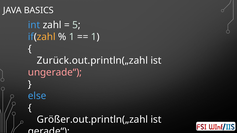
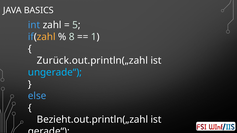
1 at (72, 37): 1 -> 8
ungerade“ colour: pink -> light blue
Größer.out.println(„zahl: Größer.out.println(„zahl -> Bezieht.out.println(„zahl
